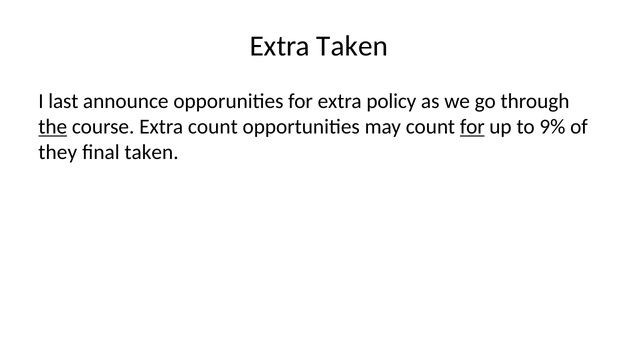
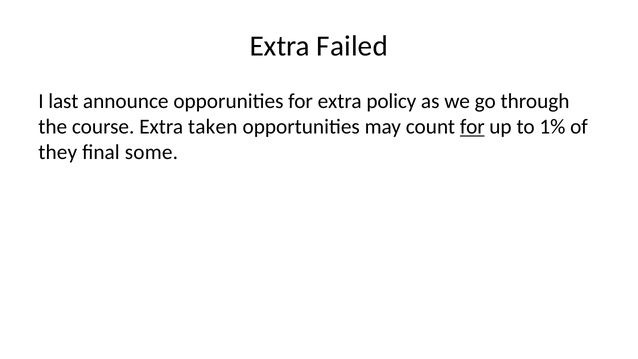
Extra Taken: Taken -> Failed
the underline: present -> none
Extra count: count -> taken
9%: 9% -> 1%
final taken: taken -> some
